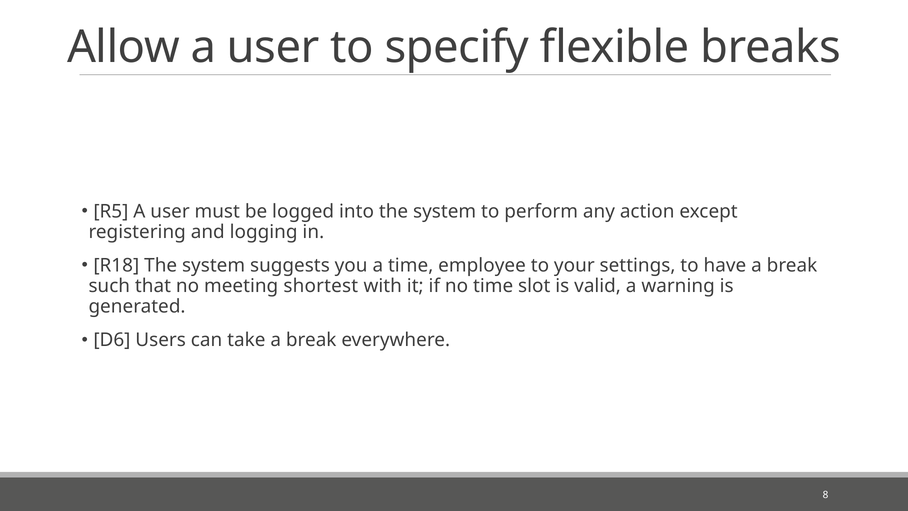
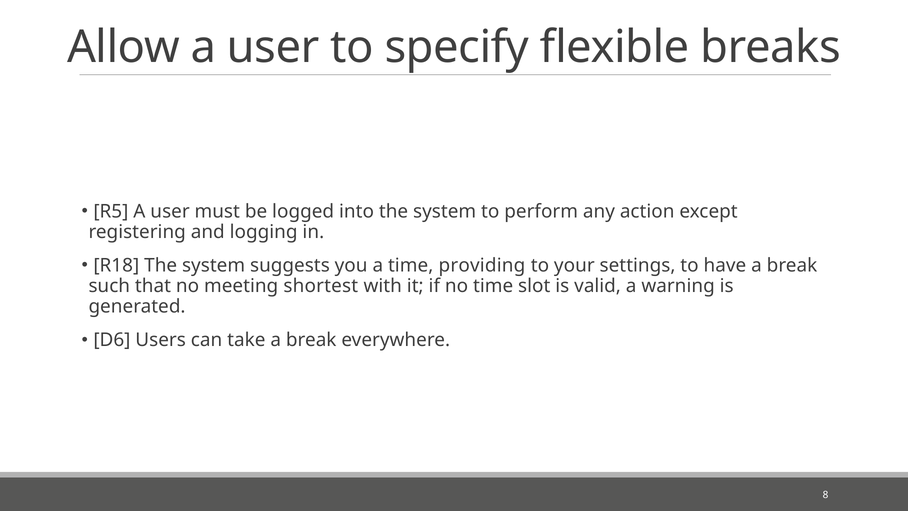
employee: employee -> providing
